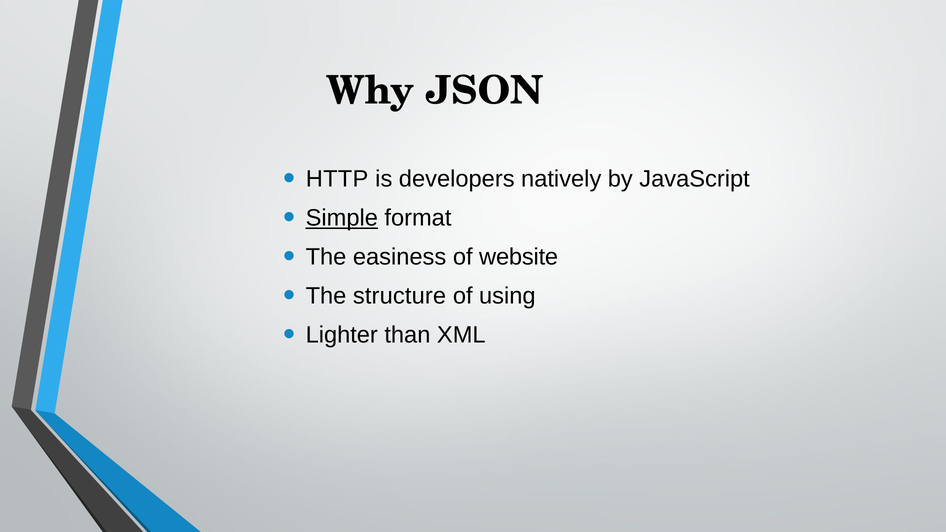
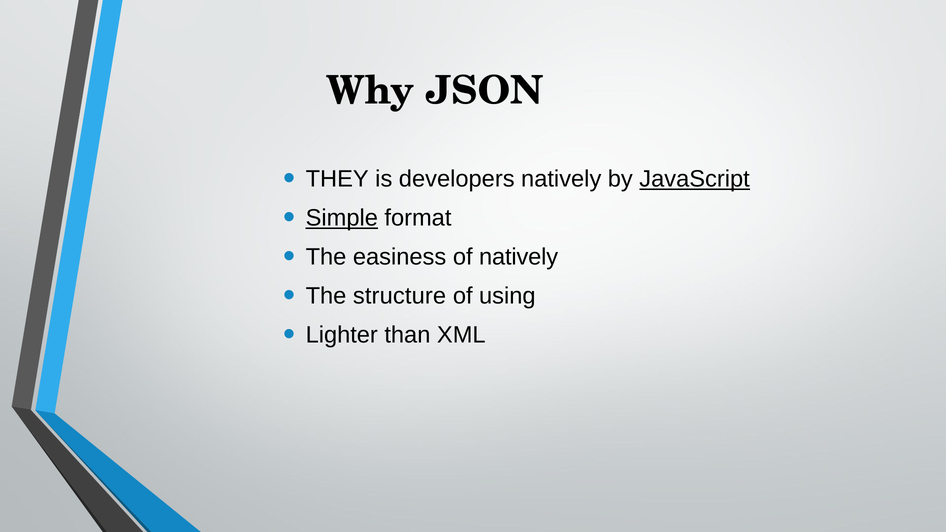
HTTP: HTTP -> THEY
JavaScript underline: none -> present
of website: website -> natively
